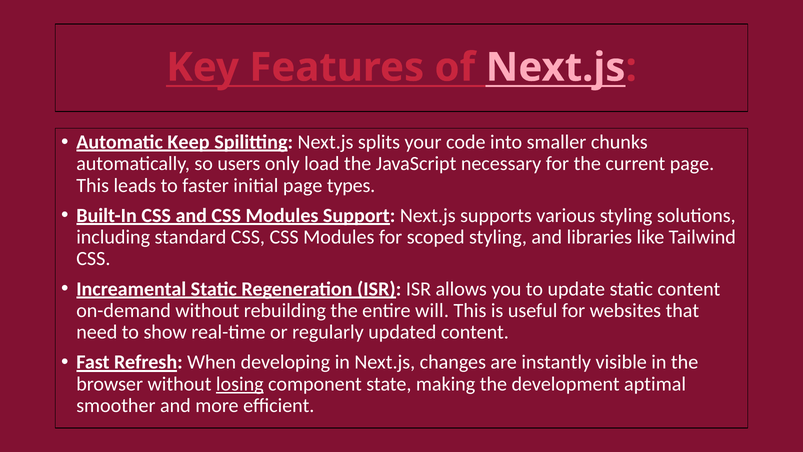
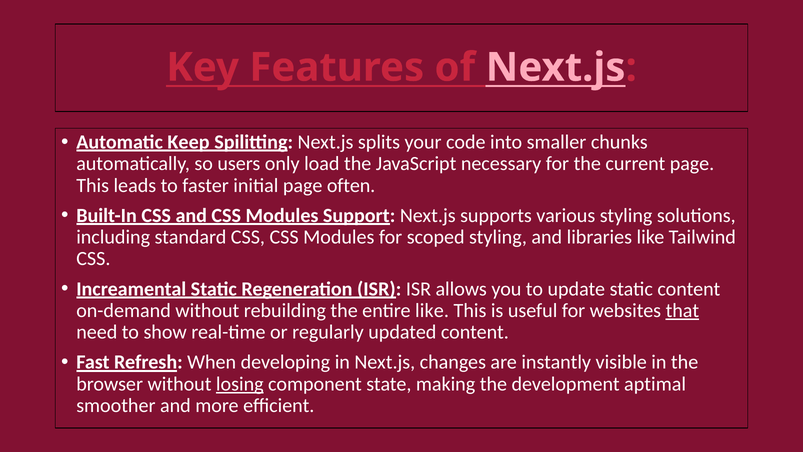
types: types -> often
entire will: will -> like
that underline: none -> present
